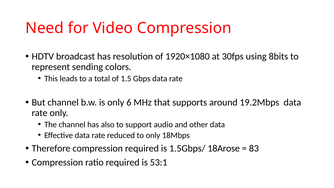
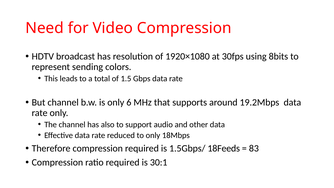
18Arose: 18Arose -> 18Feeds
53:1: 53:1 -> 30:1
